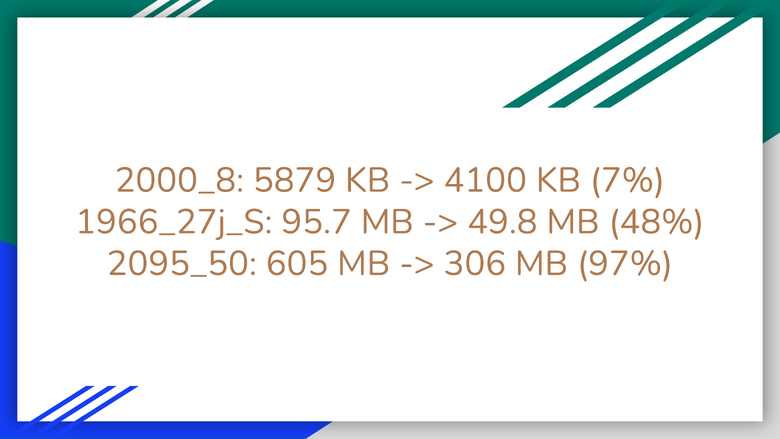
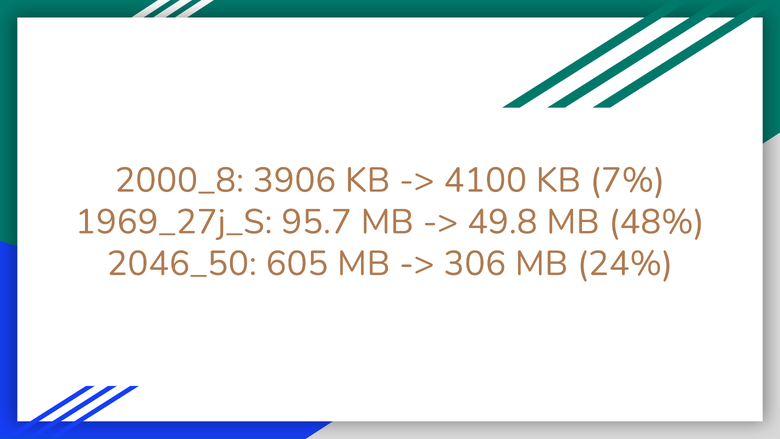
5879: 5879 -> 3906
1966_27j_S: 1966_27j_S -> 1969_27j_S
2095_50: 2095_50 -> 2046_50
97%: 97% -> 24%
